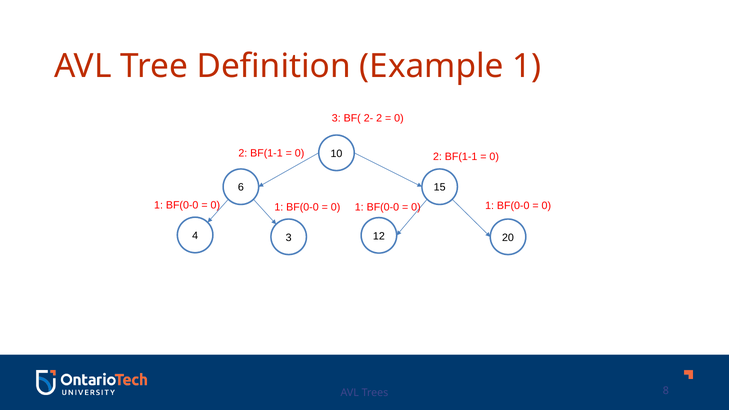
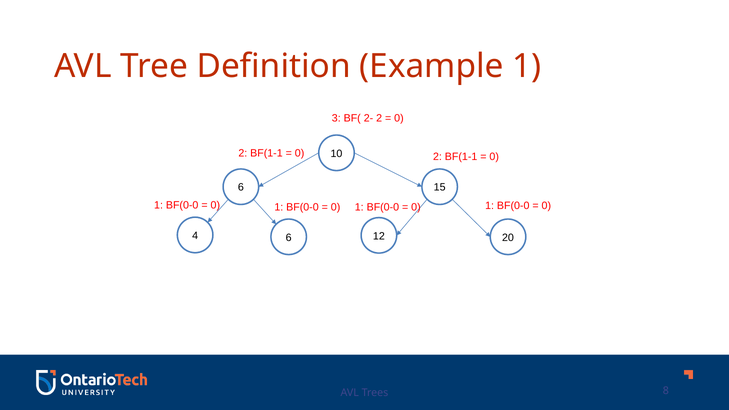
4 3: 3 -> 6
